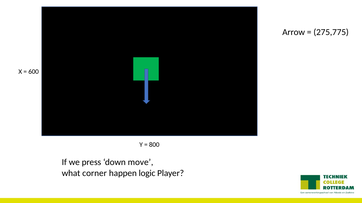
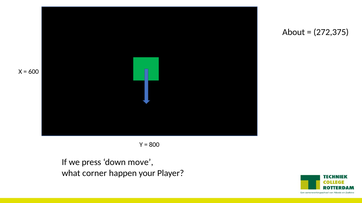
Arrow: Arrow -> About
275,775: 275,775 -> 272,375
logic: logic -> your
